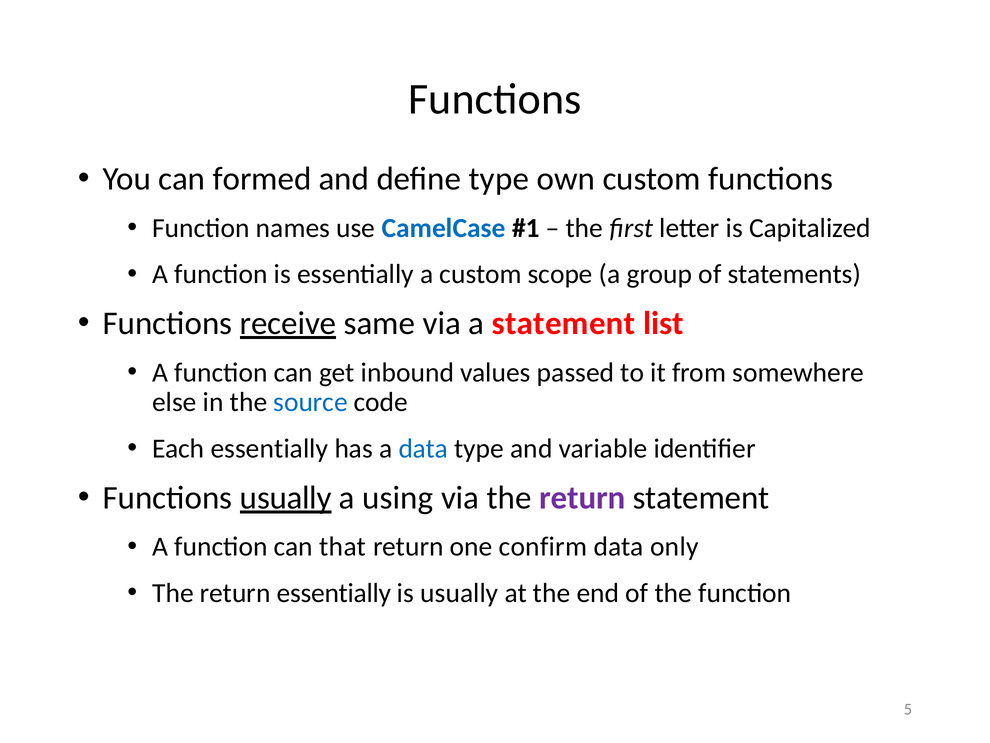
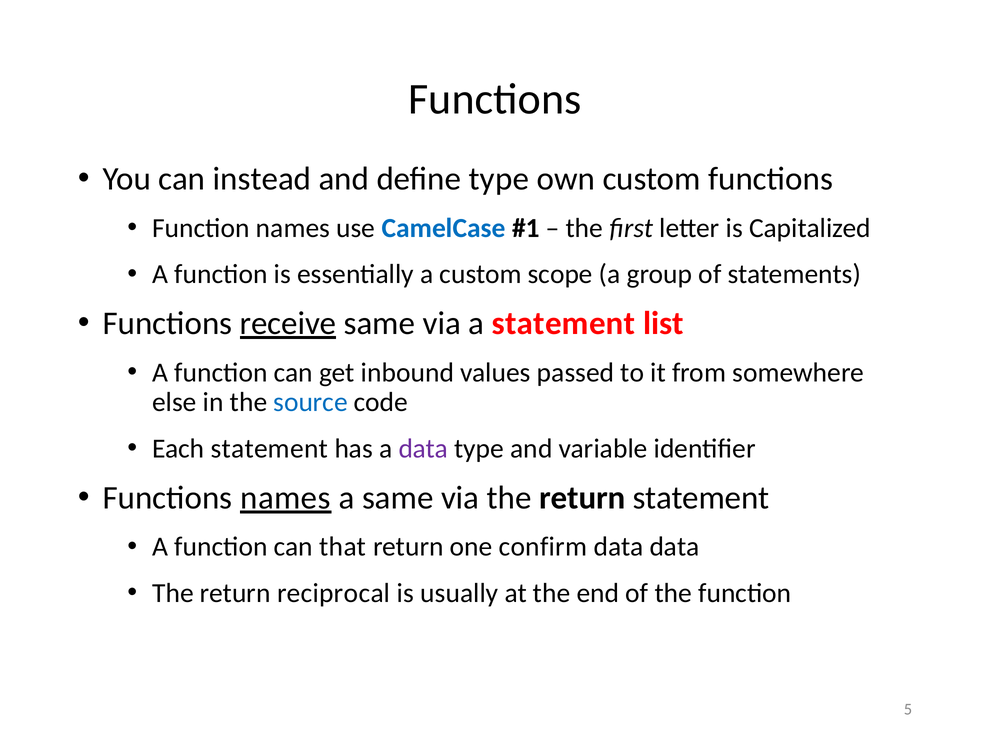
formed: formed -> instead
Each essentially: essentially -> statement
data at (423, 448) colour: blue -> purple
Functions usually: usually -> names
a using: using -> same
return at (582, 497) colour: purple -> black
data only: only -> data
return essentially: essentially -> reciprocal
